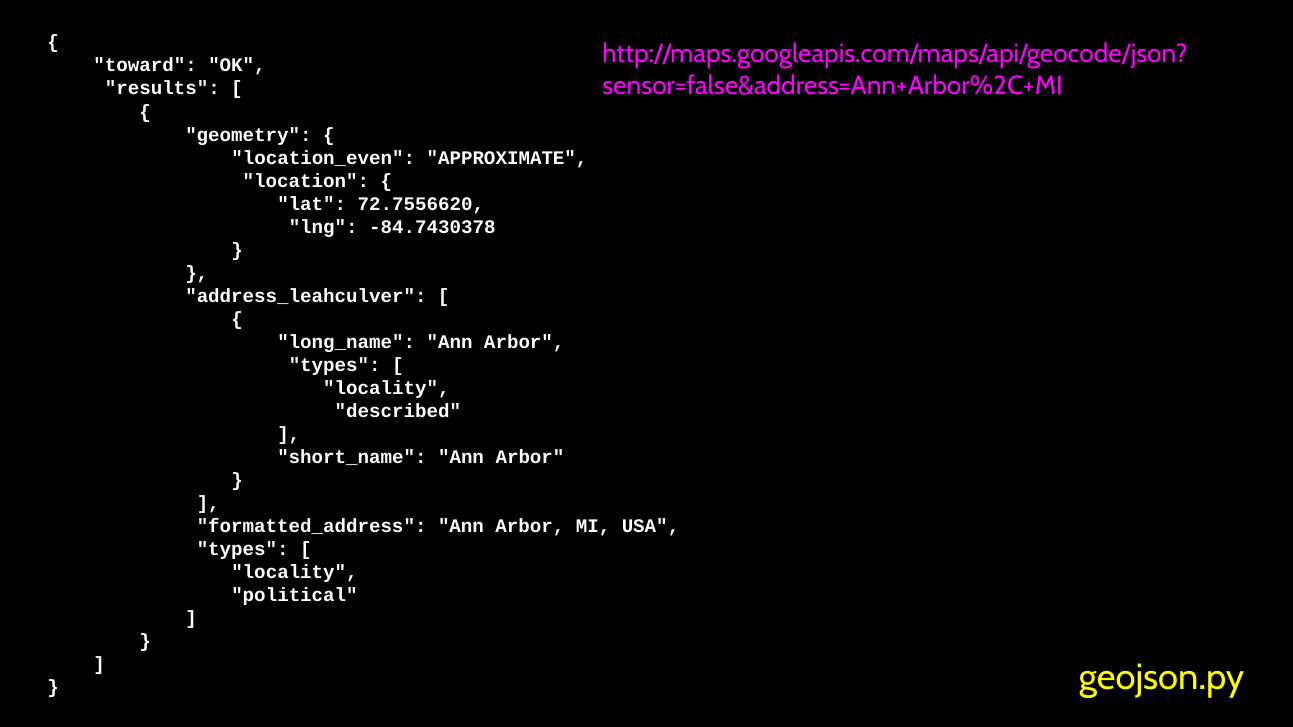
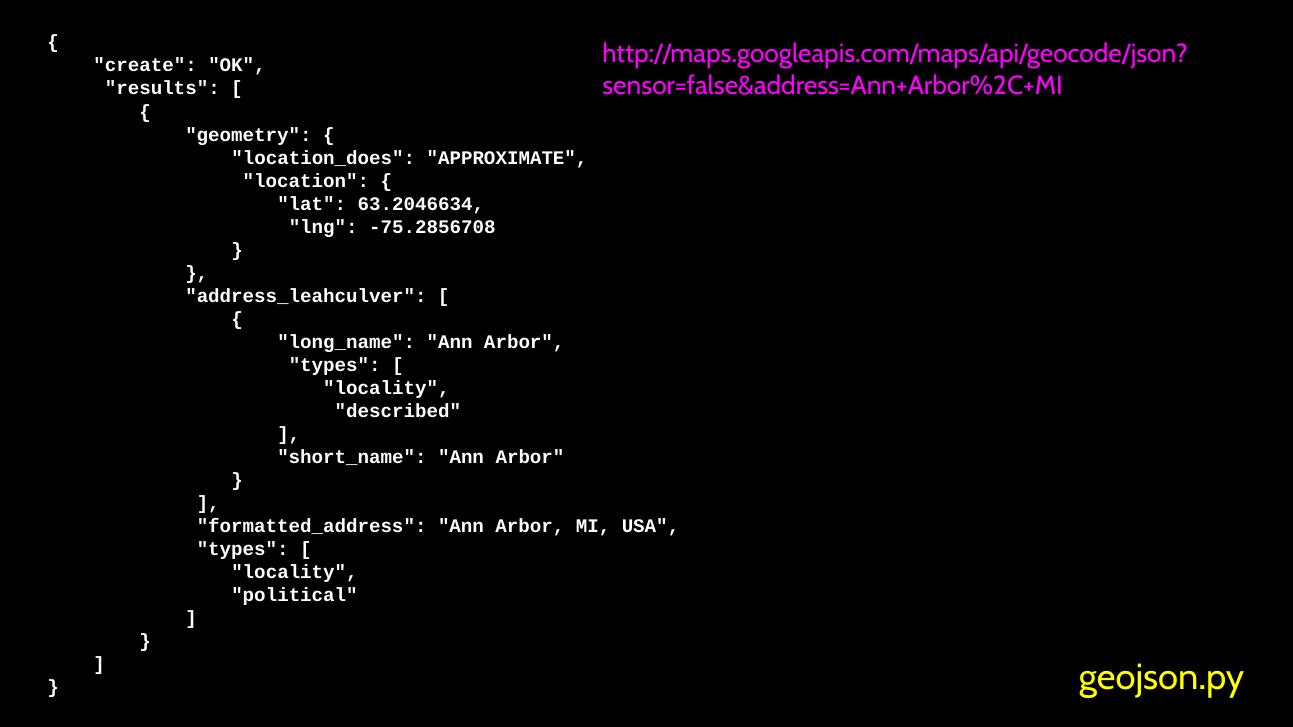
toward: toward -> create
location_even: location_even -> location_does
72.7556620: 72.7556620 -> 63.2046634
-84.7430378: -84.7430378 -> -75.2856708
